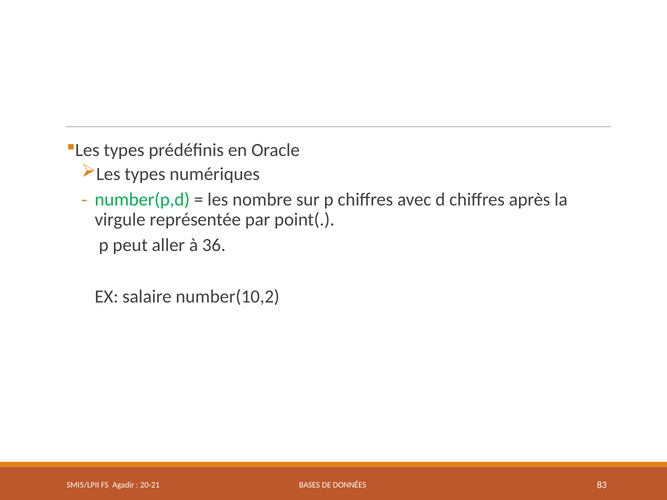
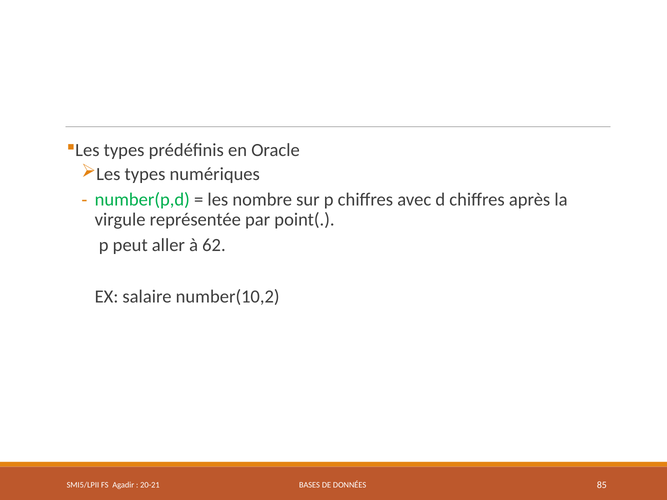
36: 36 -> 62
83: 83 -> 85
